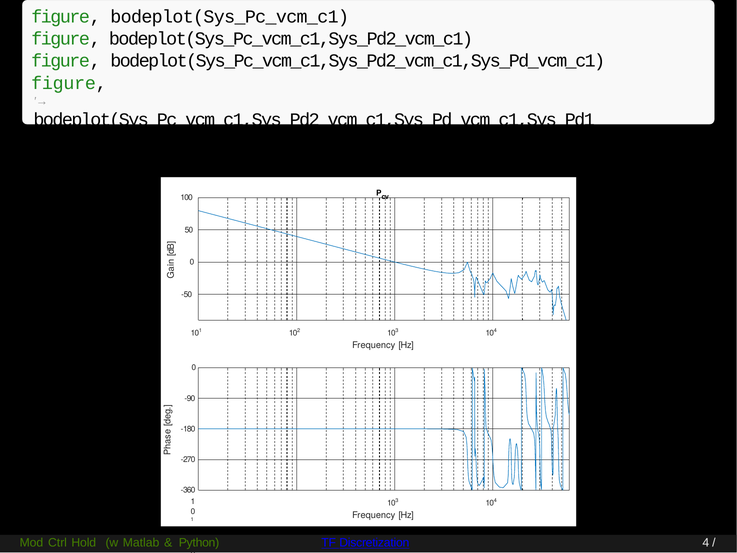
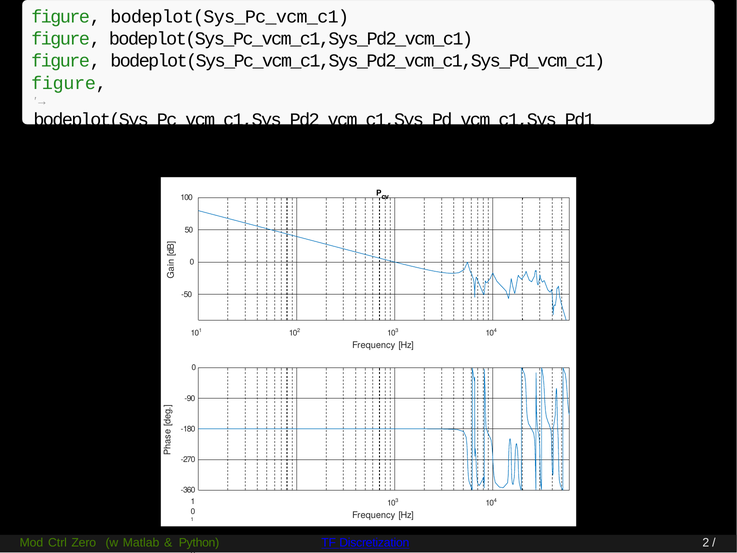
Hold: Hold -> Zero
Discretization 4: 4 -> 2
